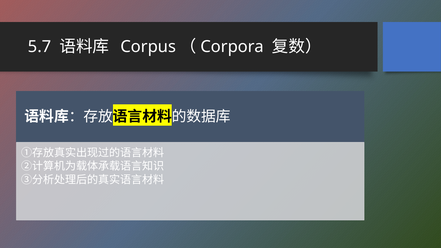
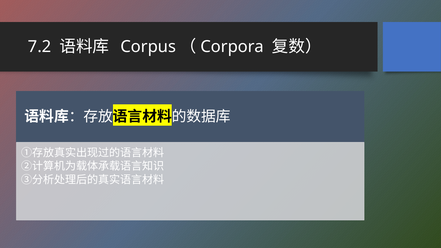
5.7: 5.7 -> 7.2
